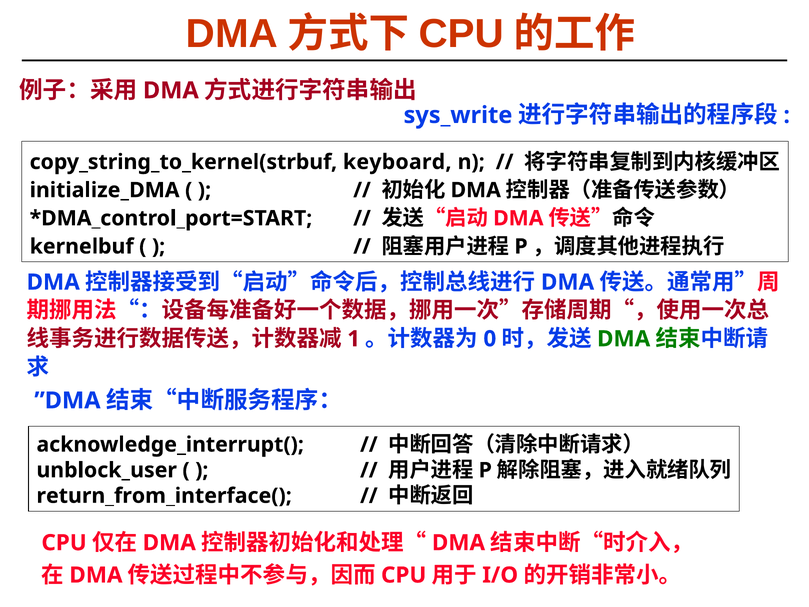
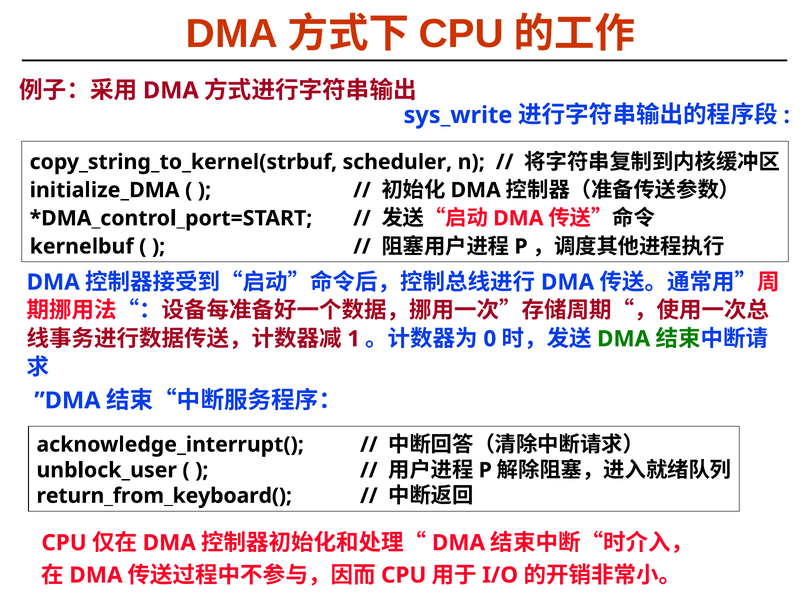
keyboard: keyboard -> scheduler
return_from_interface(: return_from_interface( -> return_from_keyboard(
